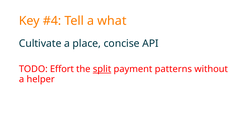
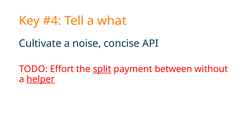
place: place -> noise
patterns: patterns -> between
helper underline: none -> present
